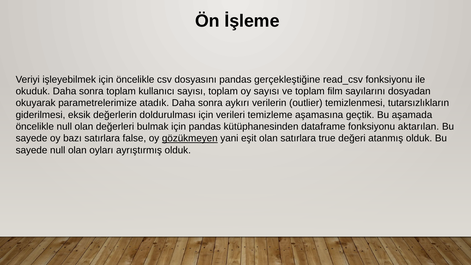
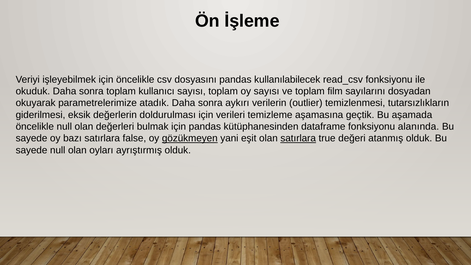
gerçekleştiğine: gerçekleştiğine -> kullanılabilecek
aktarılan: aktarılan -> alanında
satırlara at (298, 138) underline: none -> present
